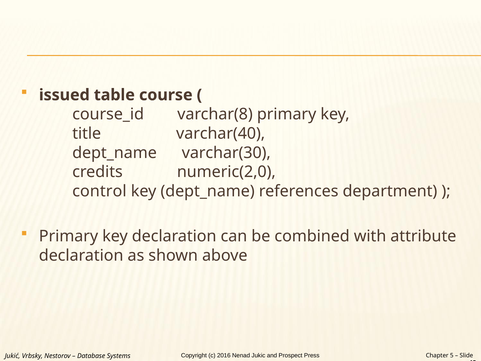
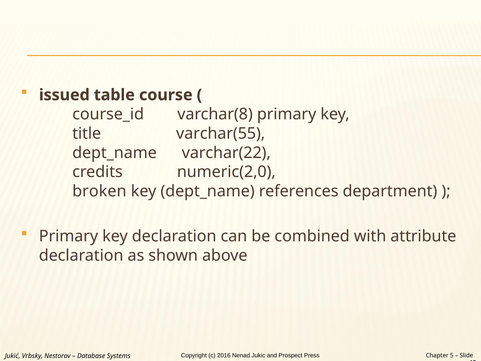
varchar(40: varchar(40 -> varchar(55
varchar(30: varchar(30 -> varchar(22
control: control -> broken
